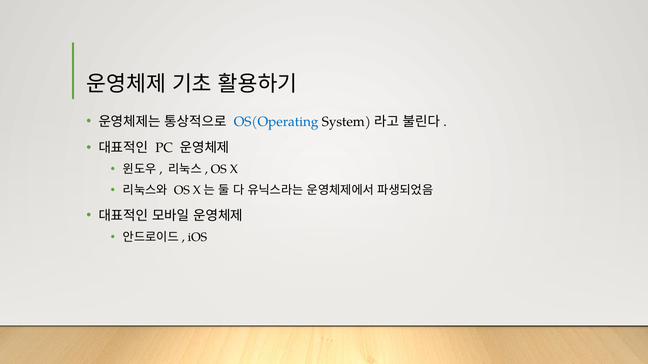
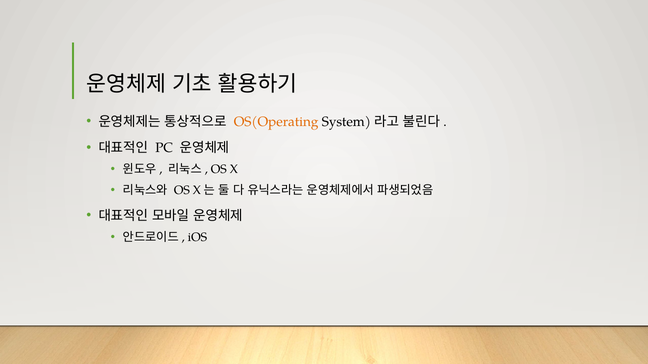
OS(Operating colour: blue -> orange
